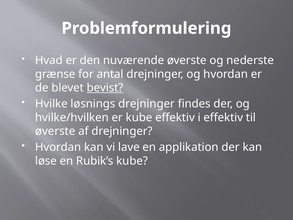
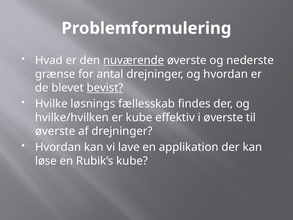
nuværende underline: none -> present
løsnings drejninger: drejninger -> fællesskab
i effektiv: effektiv -> øverste
